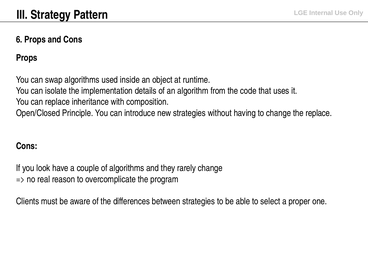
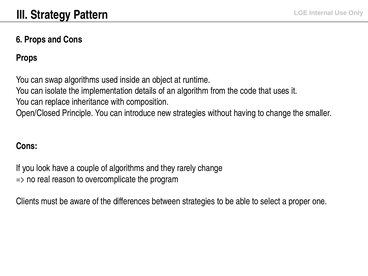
the replace: replace -> smaller
